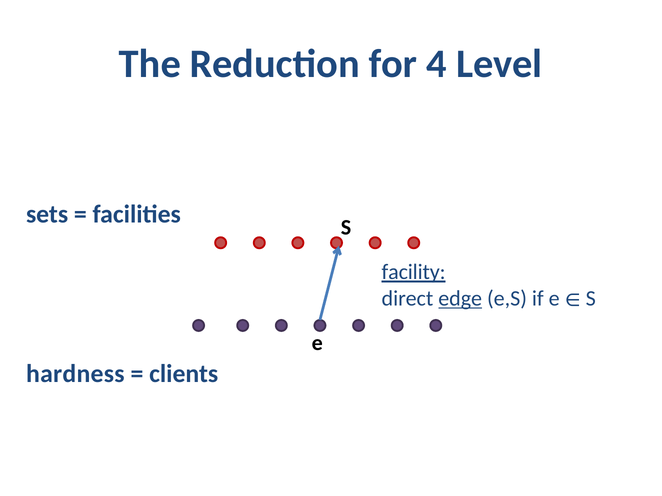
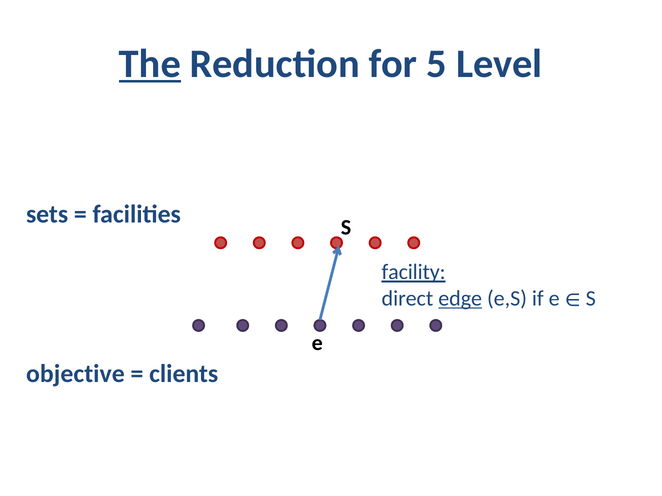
The underline: none -> present
4: 4 -> 5
hardness: hardness -> objective
